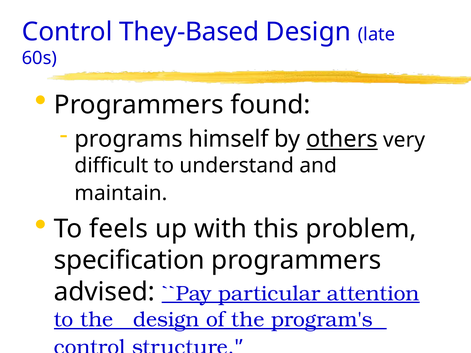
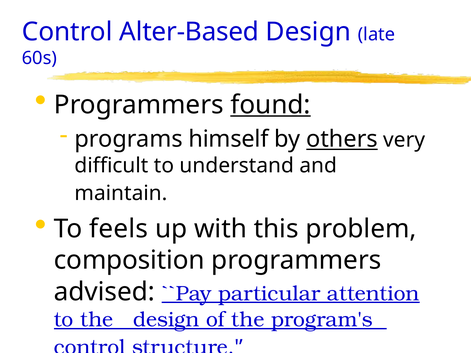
They-Based: They-Based -> Alter-Based
found underline: none -> present
specification: specification -> composition
